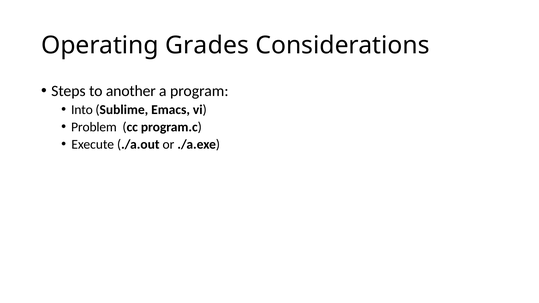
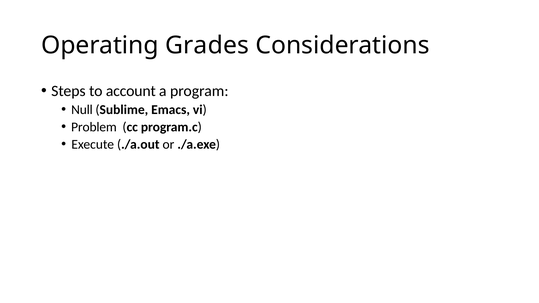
another: another -> account
Into: Into -> Null
